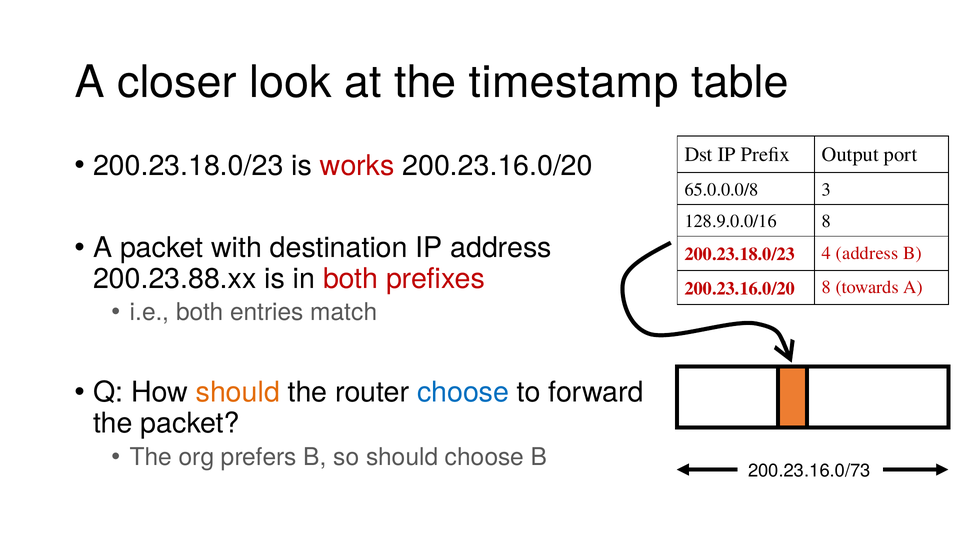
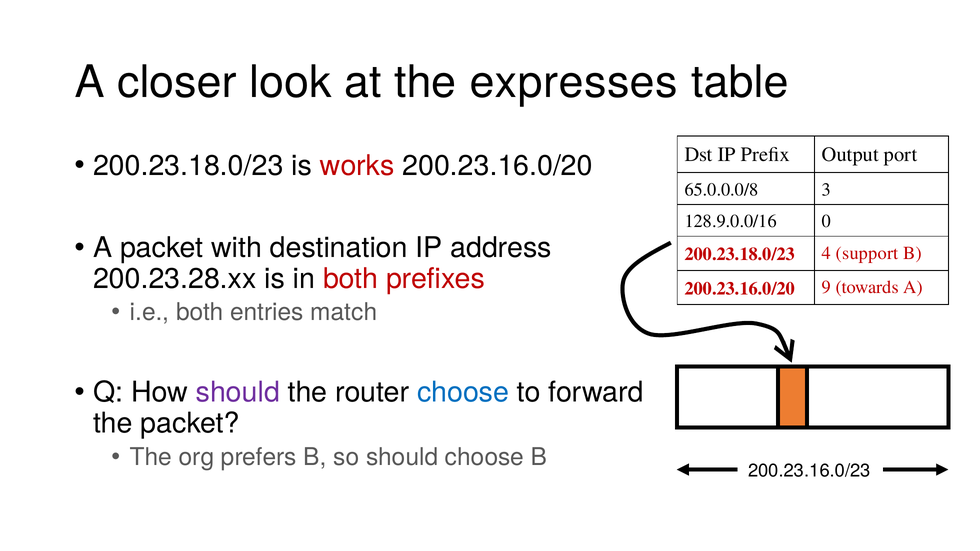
timestamp: timestamp -> expresses
128.9.0.0/16 8: 8 -> 0
4 address: address -> support
200.23.88.xx: 200.23.88.xx -> 200.23.28.xx
8 at (827, 287): 8 -> 9
should at (238, 392) colour: orange -> purple
200.23.16.0/73: 200.23.16.0/73 -> 200.23.16.0/23
